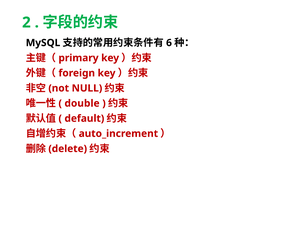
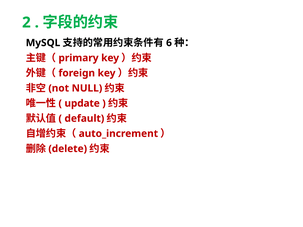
double: double -> update
